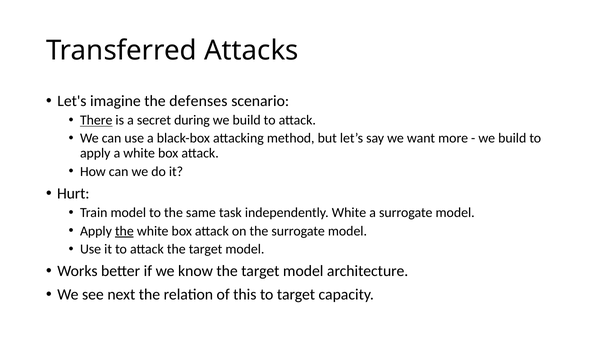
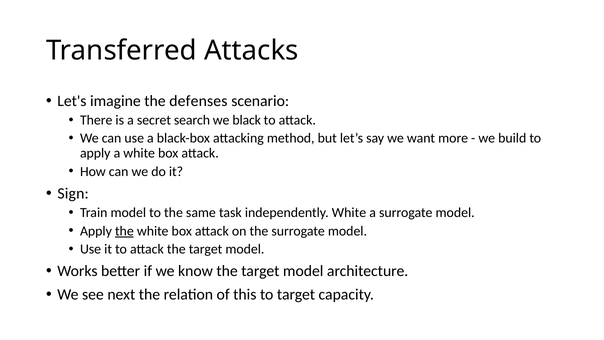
There underline: present -> none
during: during -> search
build at (247, 120): build -> black
Hurt: Hurt -> Sign
